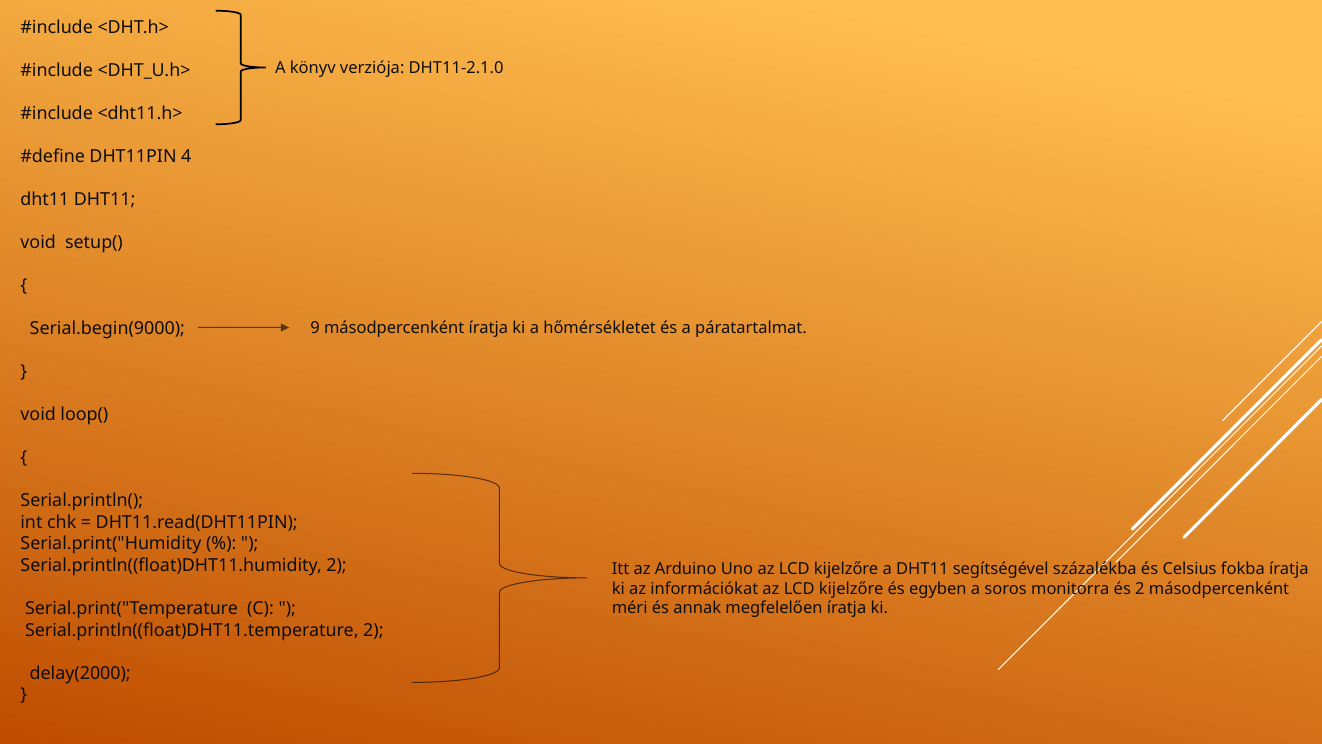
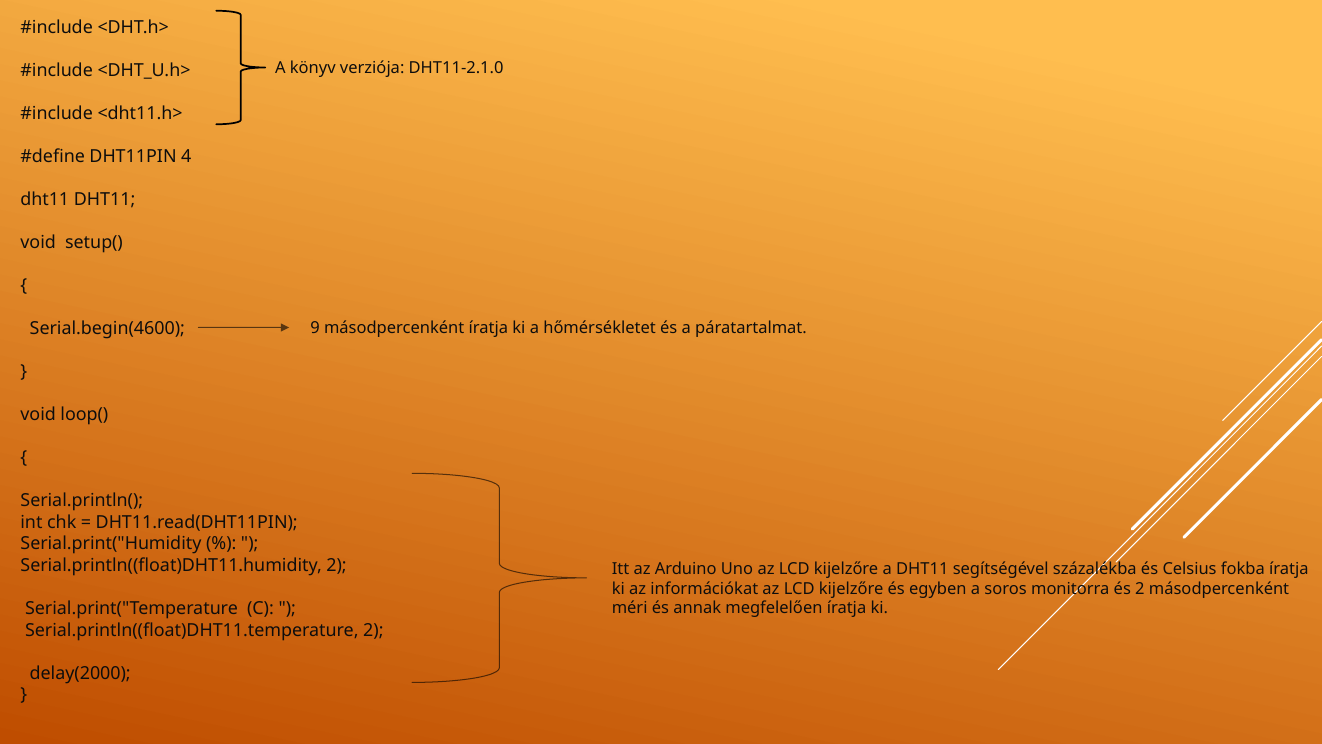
Serial.begin(9000: Serial.begin(9000 -> Serial.begin(4600
